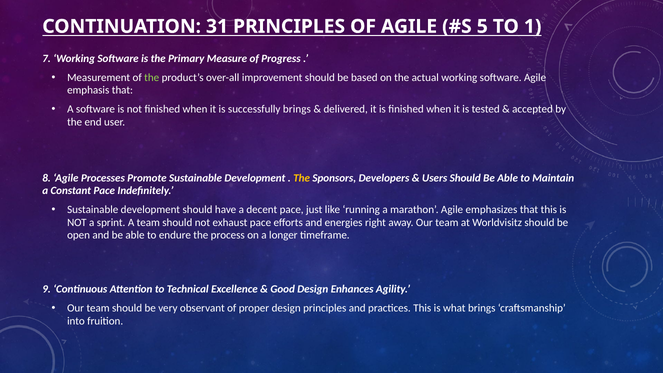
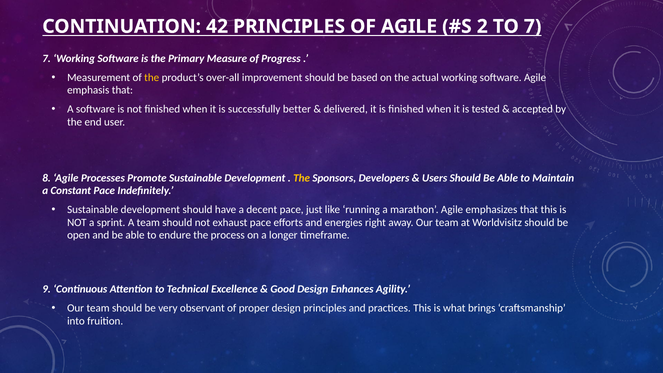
31: 31 -> 42
5: 5 -> 2
TO 1: 1 -> 7
the at (152, 78) colour: light green -> yellow
successfully brings: brings -> better
